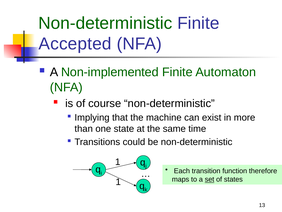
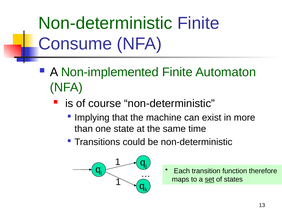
Accepted: Accepted -> Consume
